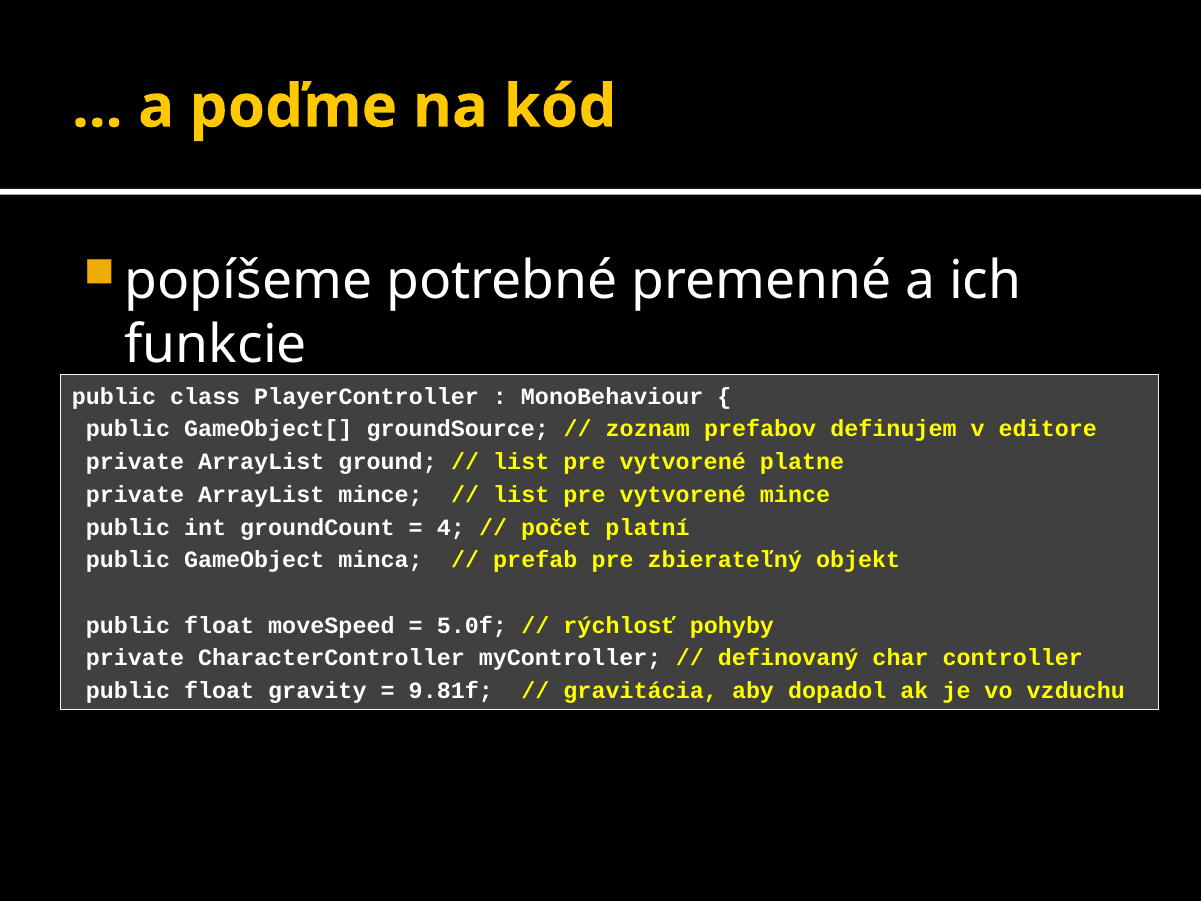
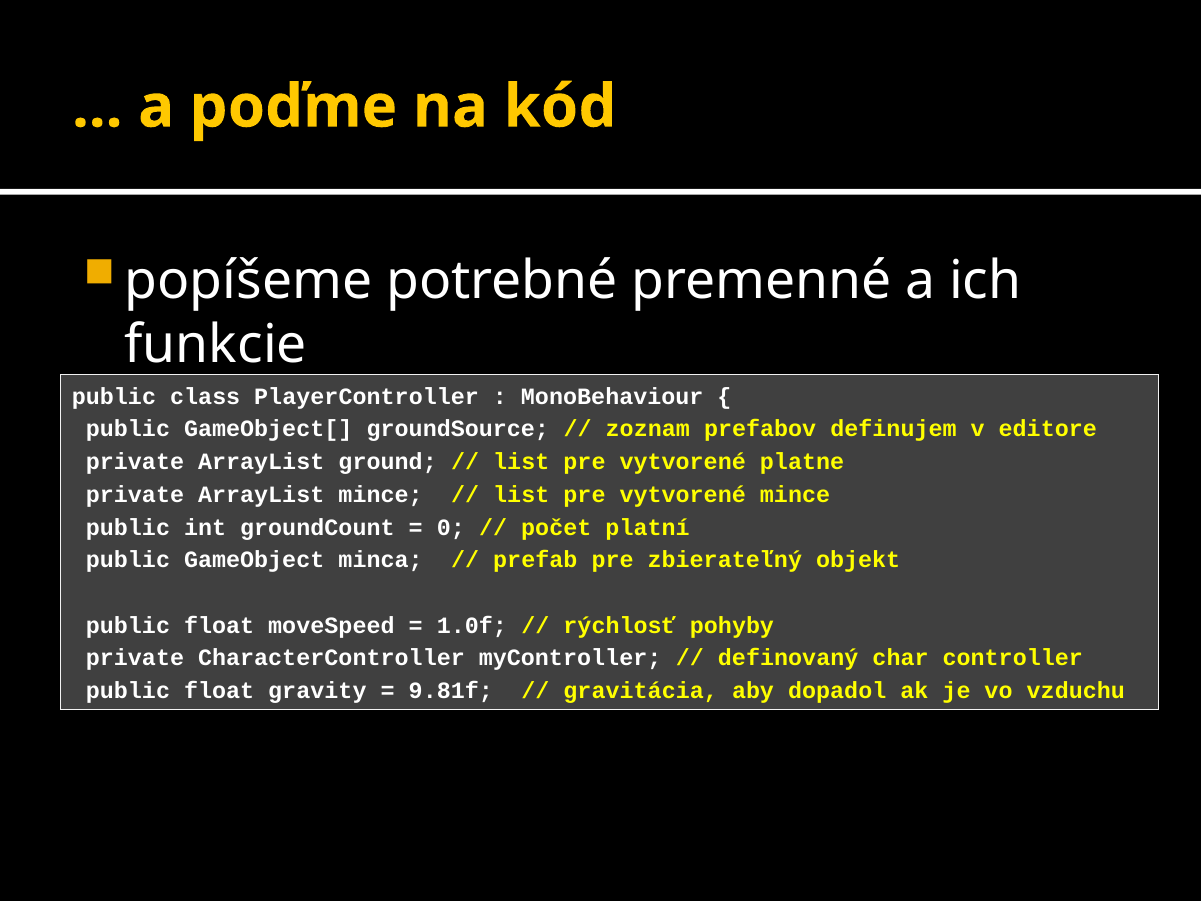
4: 4 -> 0
5.0f: 5.0f -> 1.0f
